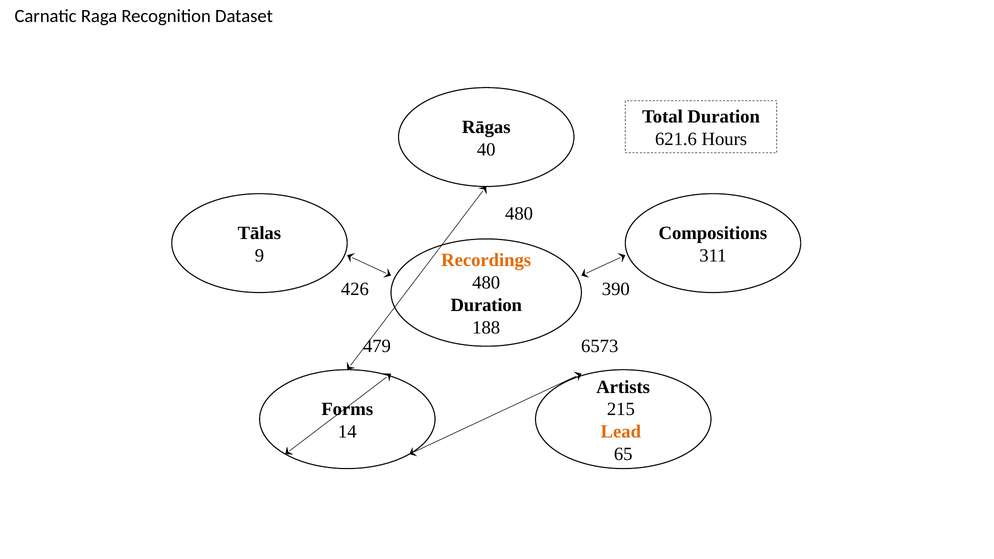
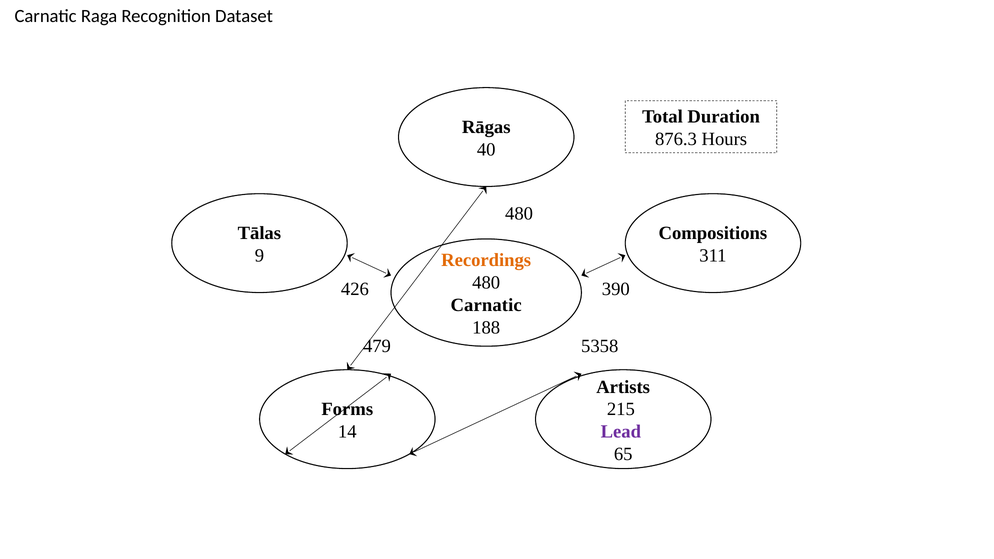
621.6: 621.6 -> 876.3
Duration at (486, 305): Duration -> Carnatic
6573: 6573 -> 5358
Lead colour: orange -> purple
